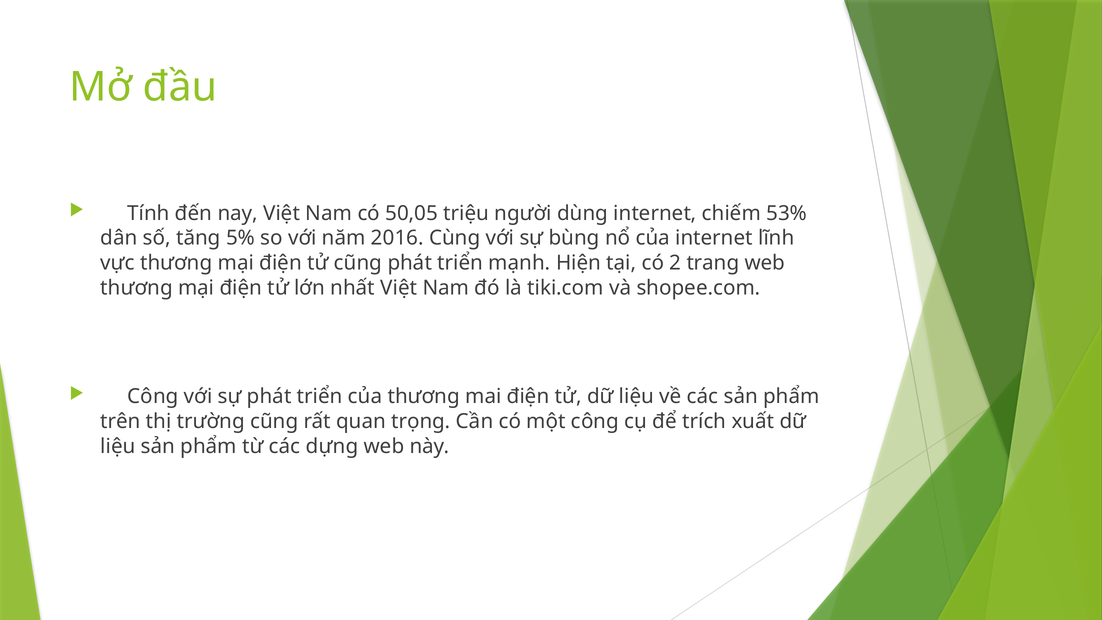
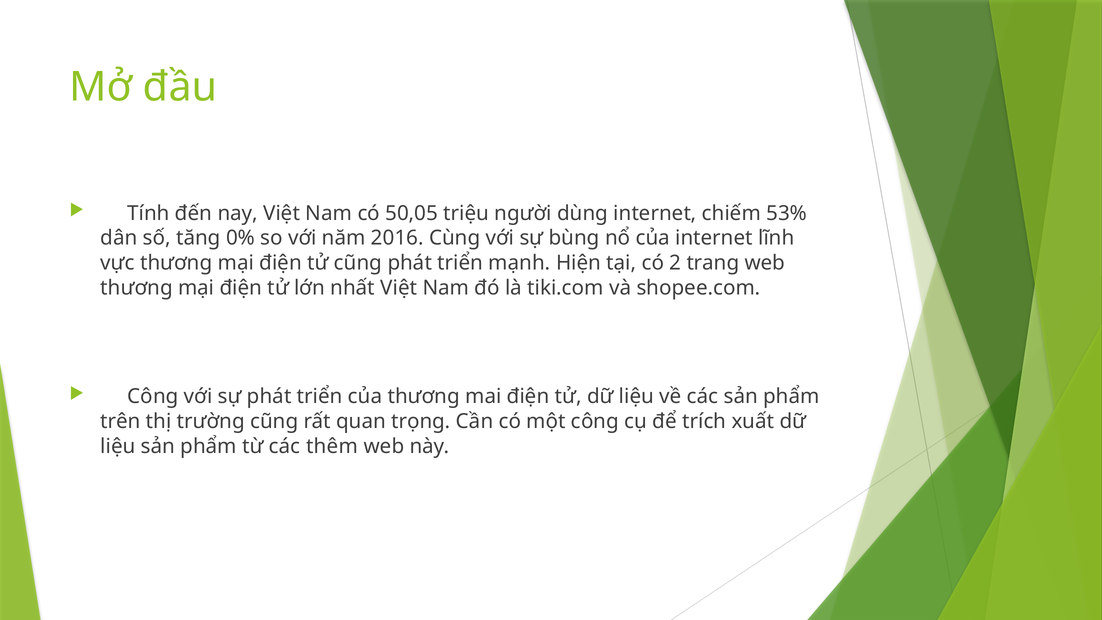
5%: 5% -> 0%
dựng: dựng -> thêm
